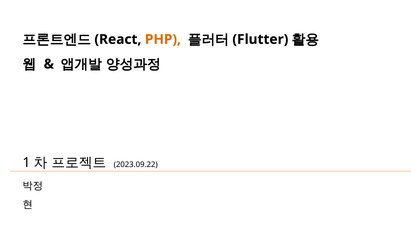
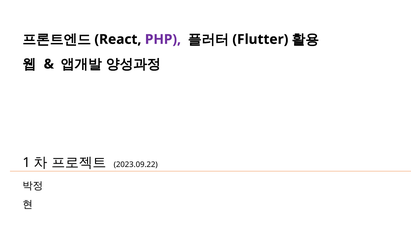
PHP colour: orange -> purple
